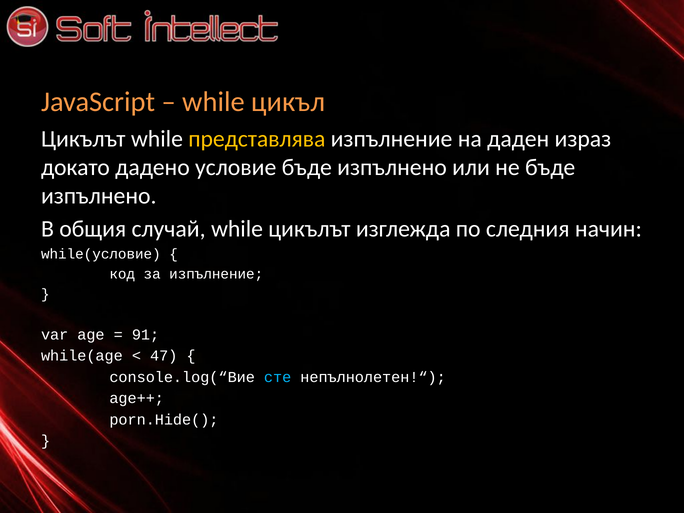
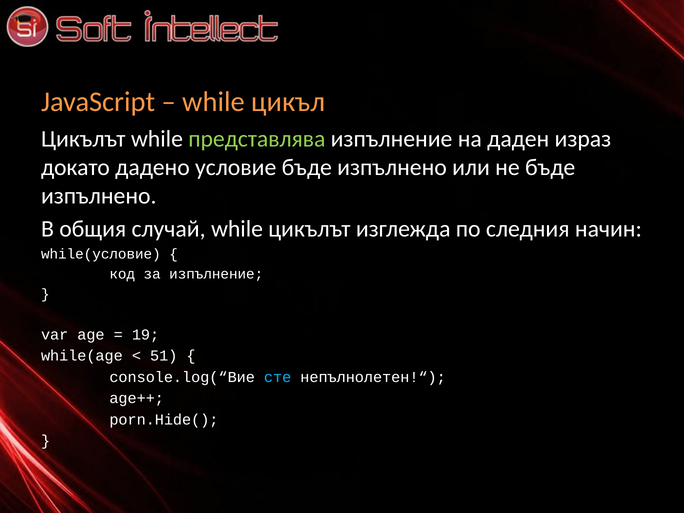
представлява colour: yellow -> light green
91: 91 -> 19
47: 47 -> 51
